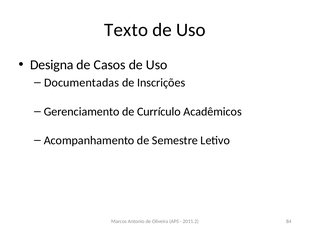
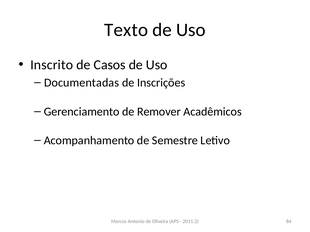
Designa: Designa -> Inscrito
Currículo: Currículo -> Remover
